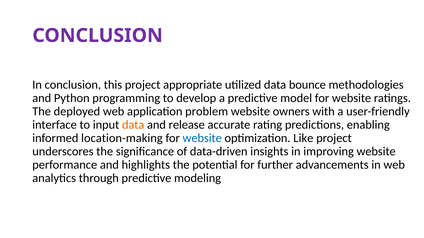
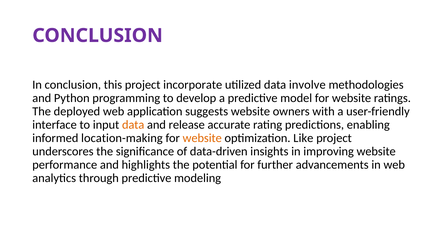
appropriate: appropriate -> incorporate
bounce: bounce -> involve
problem: problem -> suggests
website at (202, 138) colour: blue -> orange
